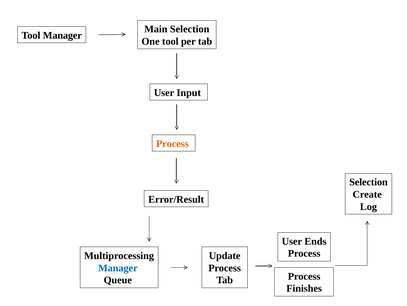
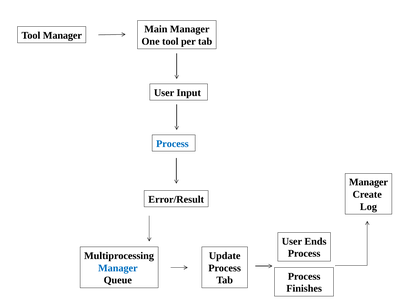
Main Selection: Selection -> Manager
Process at (172, 143) colour: orange -> blue
Selection at (369, 182): Selection -> Manager
